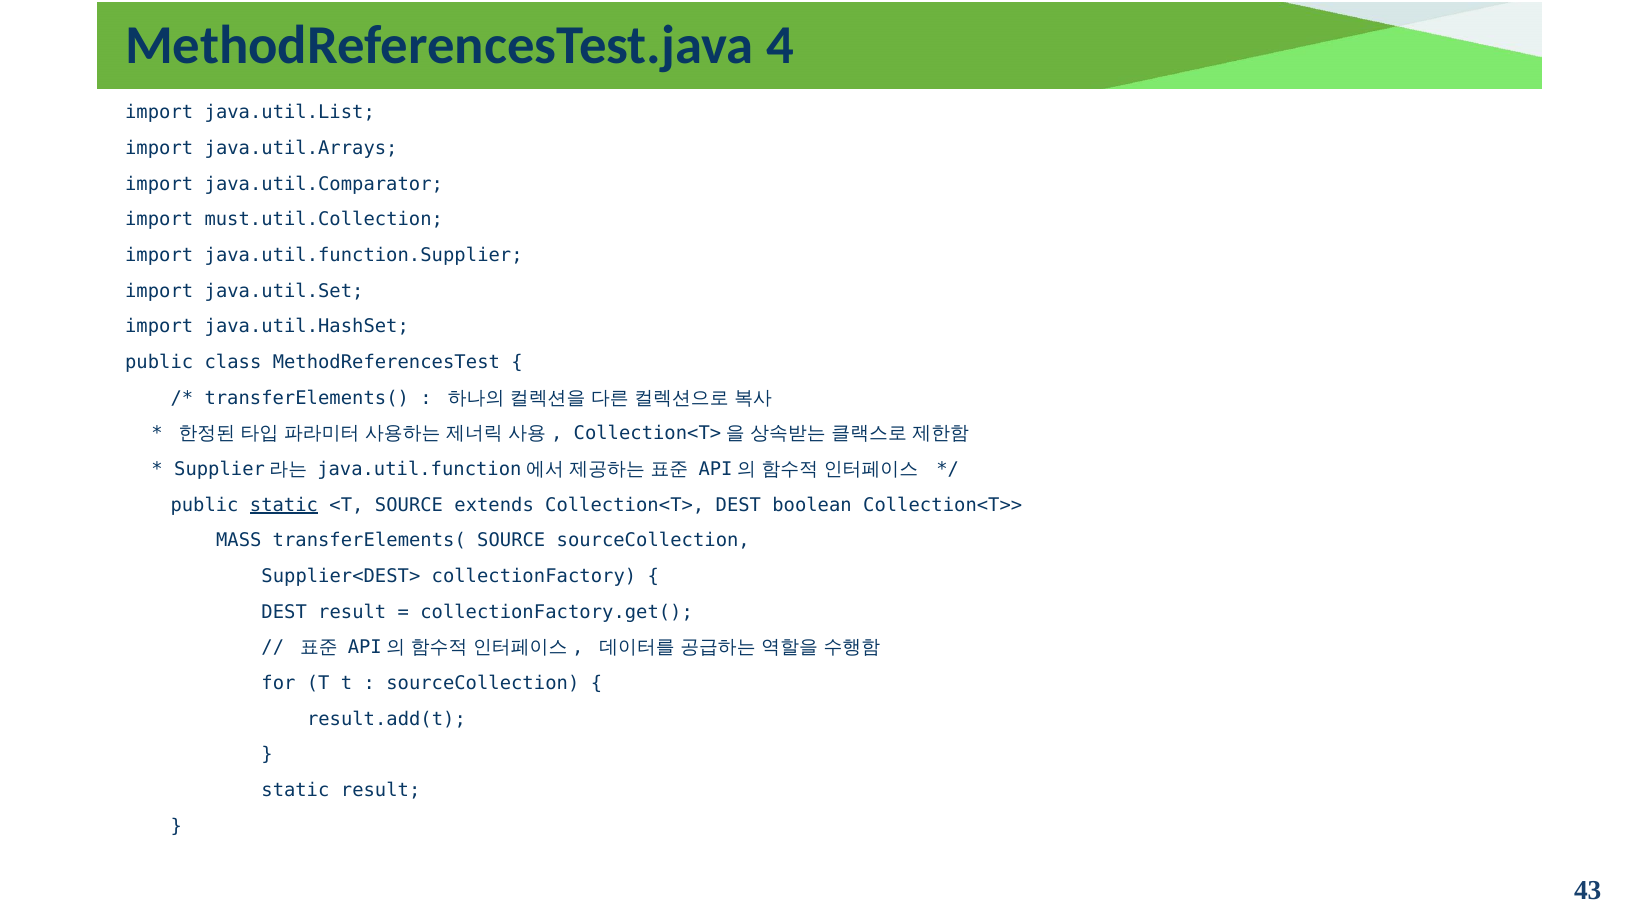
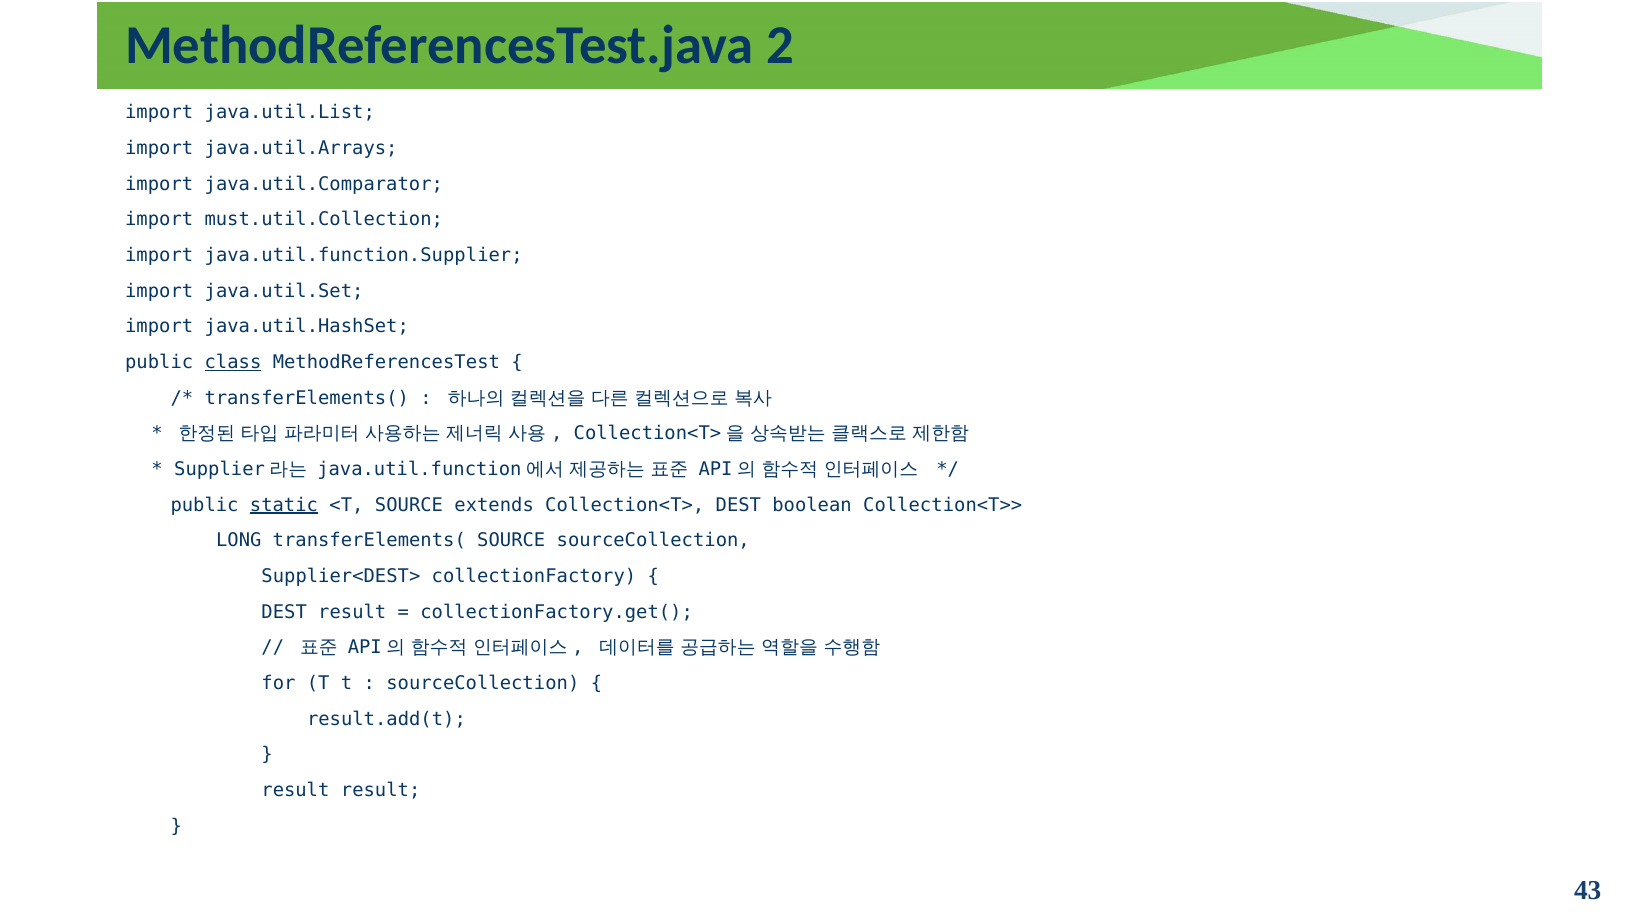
4: 4 -> 2
class underline: none -> present
MASS: MASS -> LONG
static at (295, 791): static -> result
